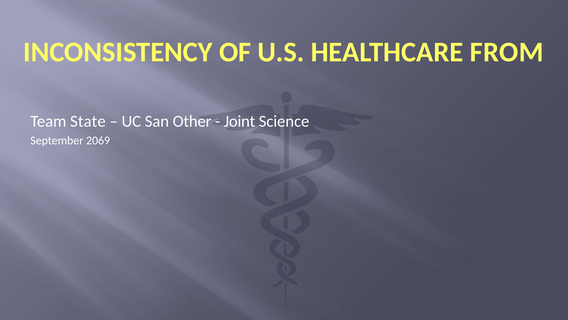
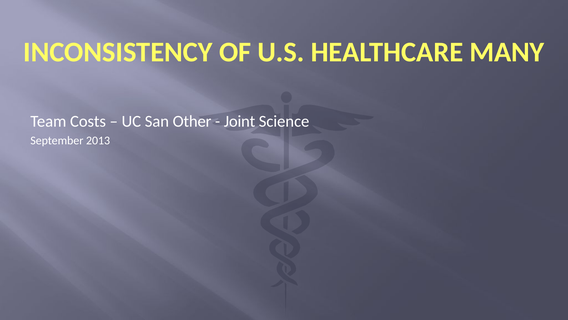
FROM: FROM -> MANY
State: State -> Costs
2069: 2069 -> 2013
